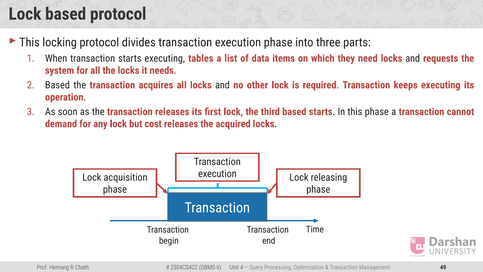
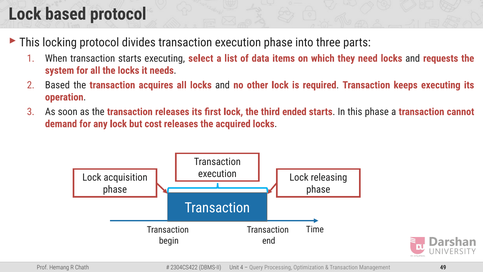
tables: tables -> select
third based: based -> ended
